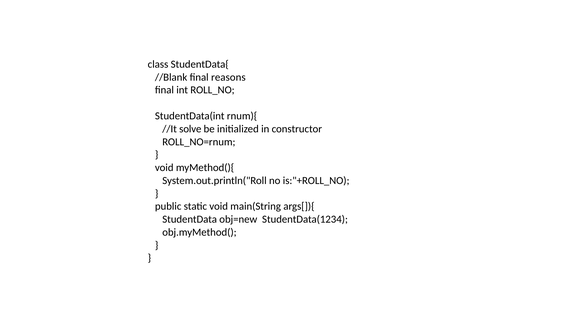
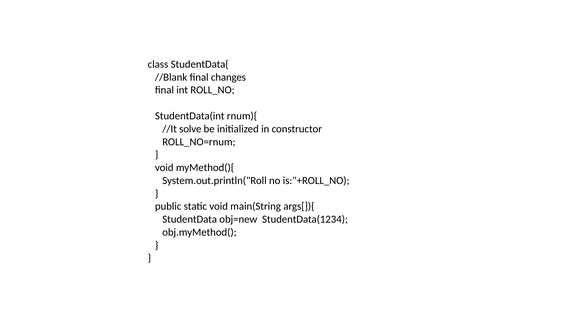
reasons: reasons -> changes
